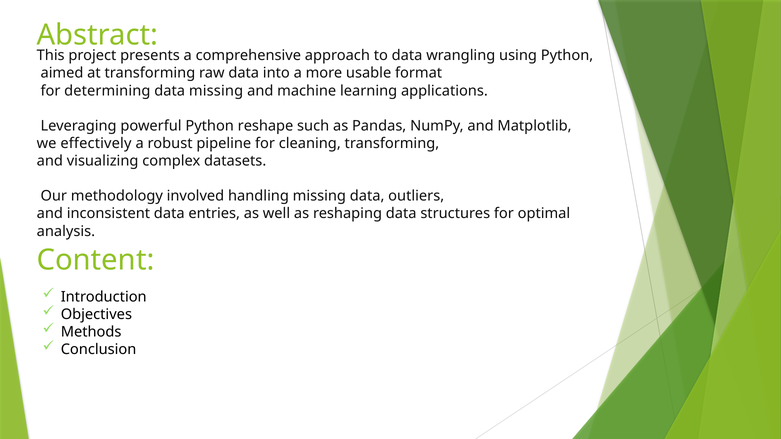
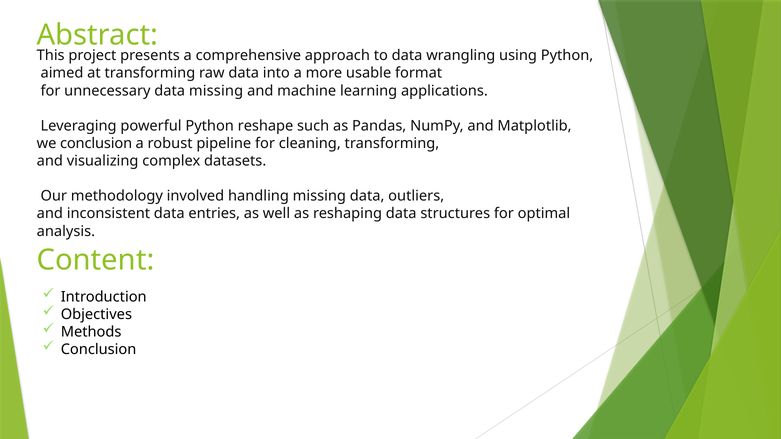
determining: determining -> unnecessary
we effectively: effectively -> conclusion
